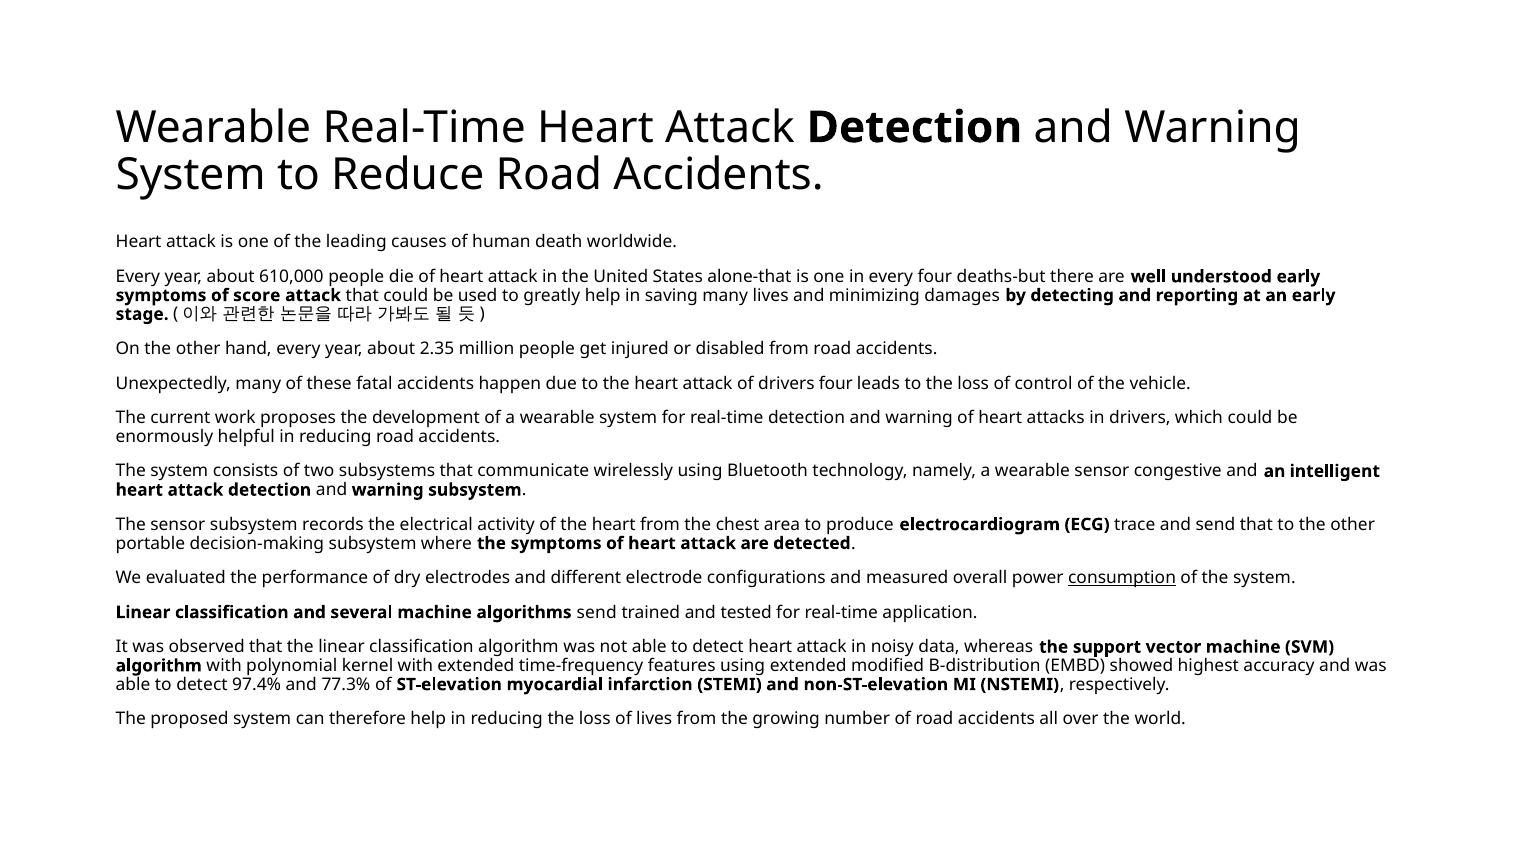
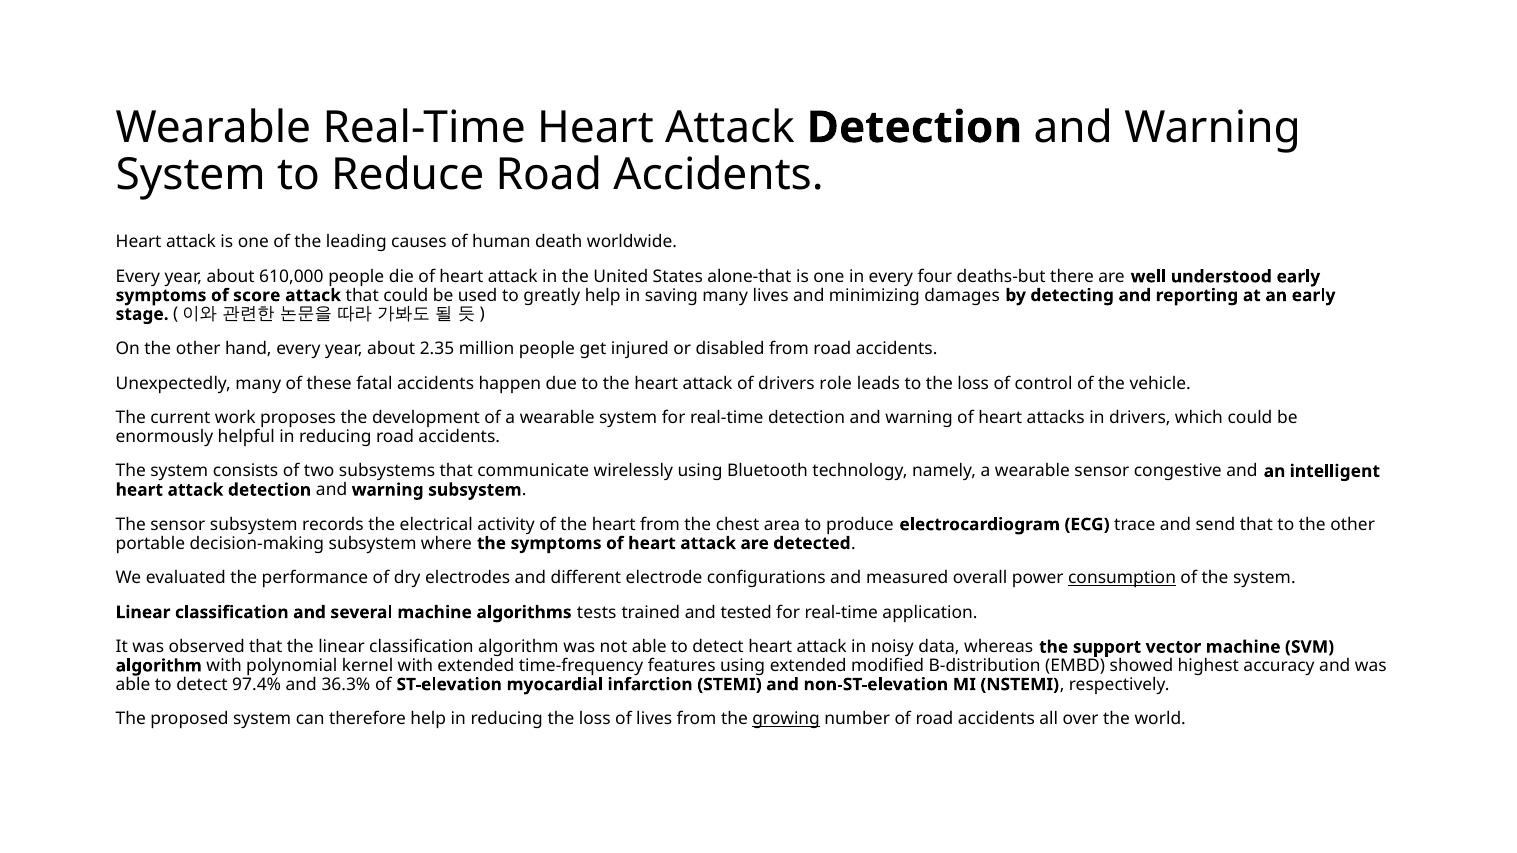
drivers four: four -> role
algorithms send: send -> tests
77.3%: 77.3% -> 36.3%
growing underline: none -> present
